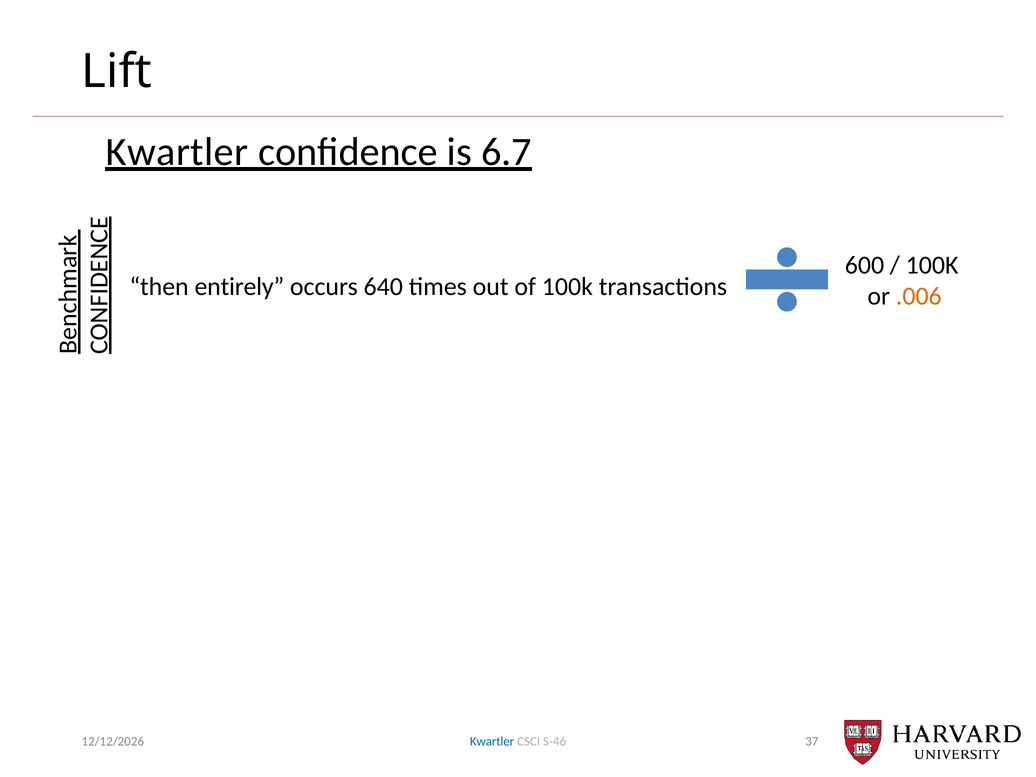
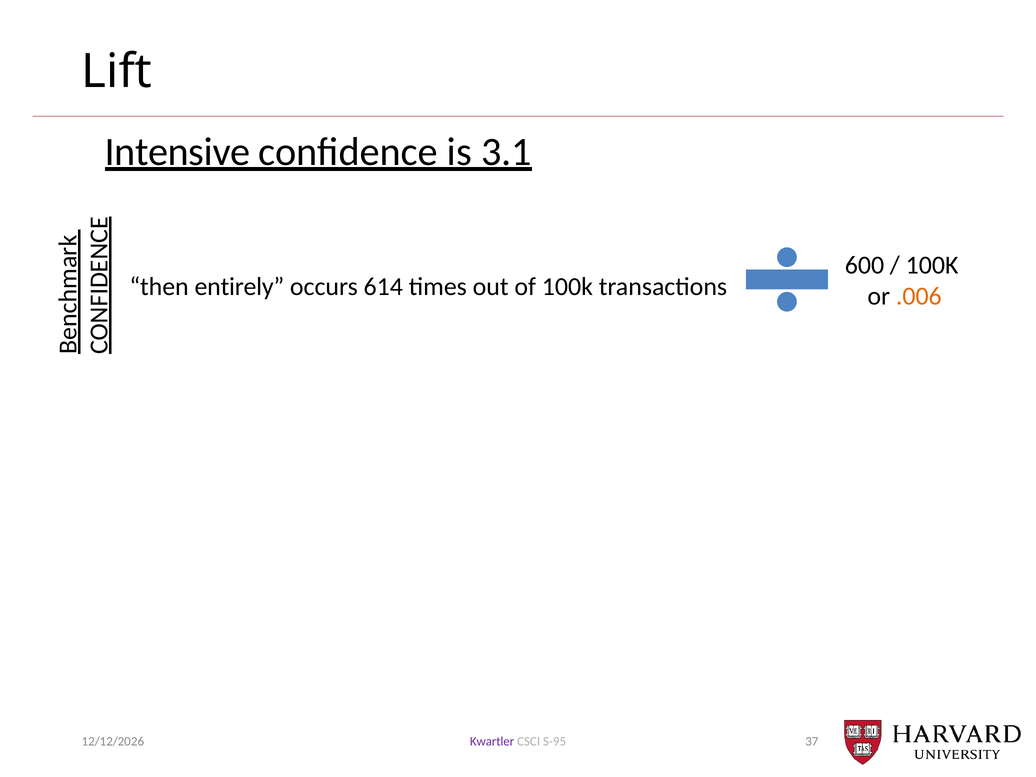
Kwartler at (177, 152): Kwartler -> Intensive
6.7: 6.7 -> 3.1
640: 640 -> 614
Kwartler at (492, 742) colour: blue -> purple
S-46: S-46 -> S-95
